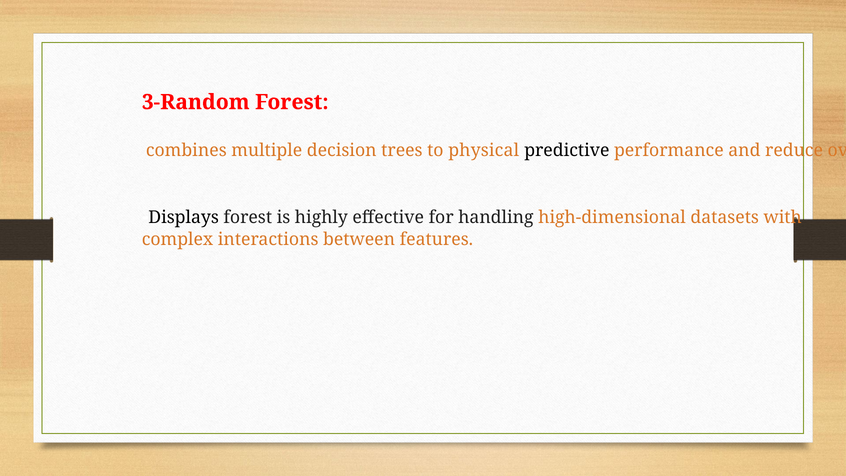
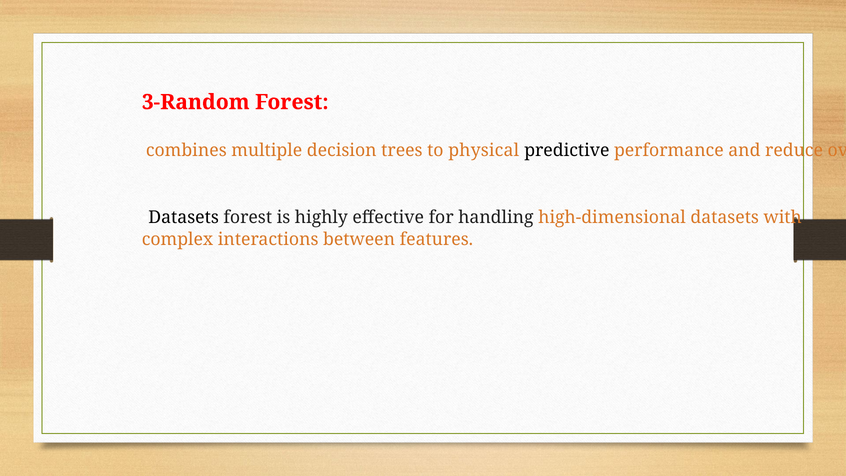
Displays at (184, 218): Displays -> Datasets
